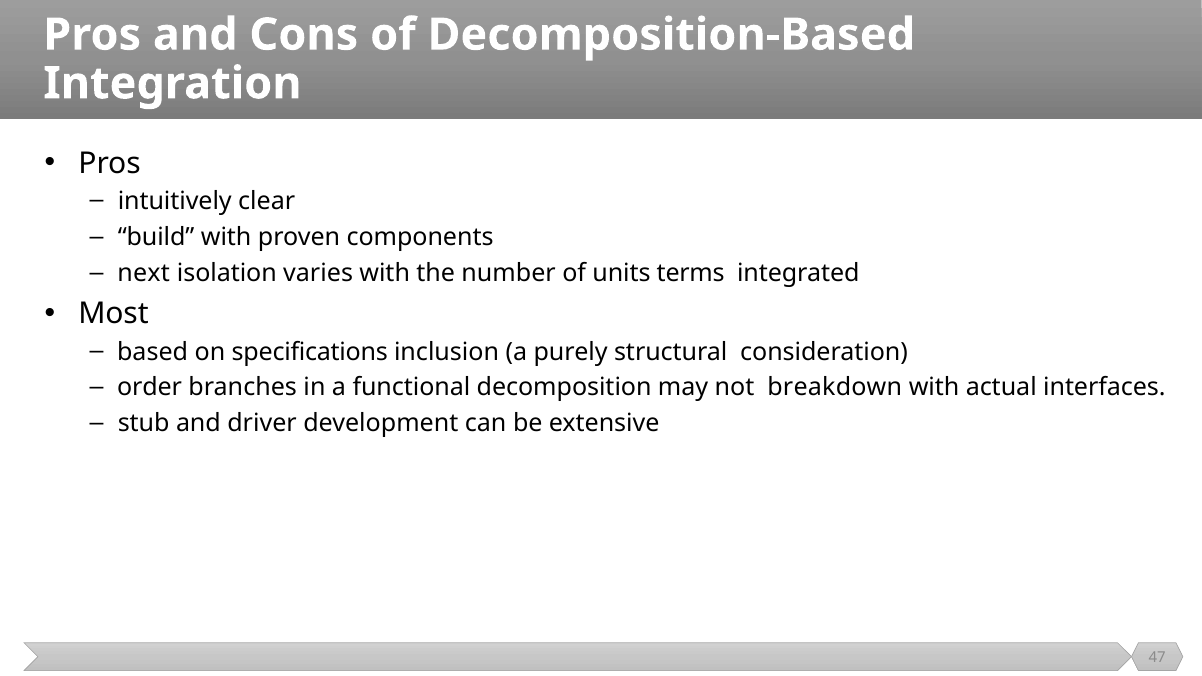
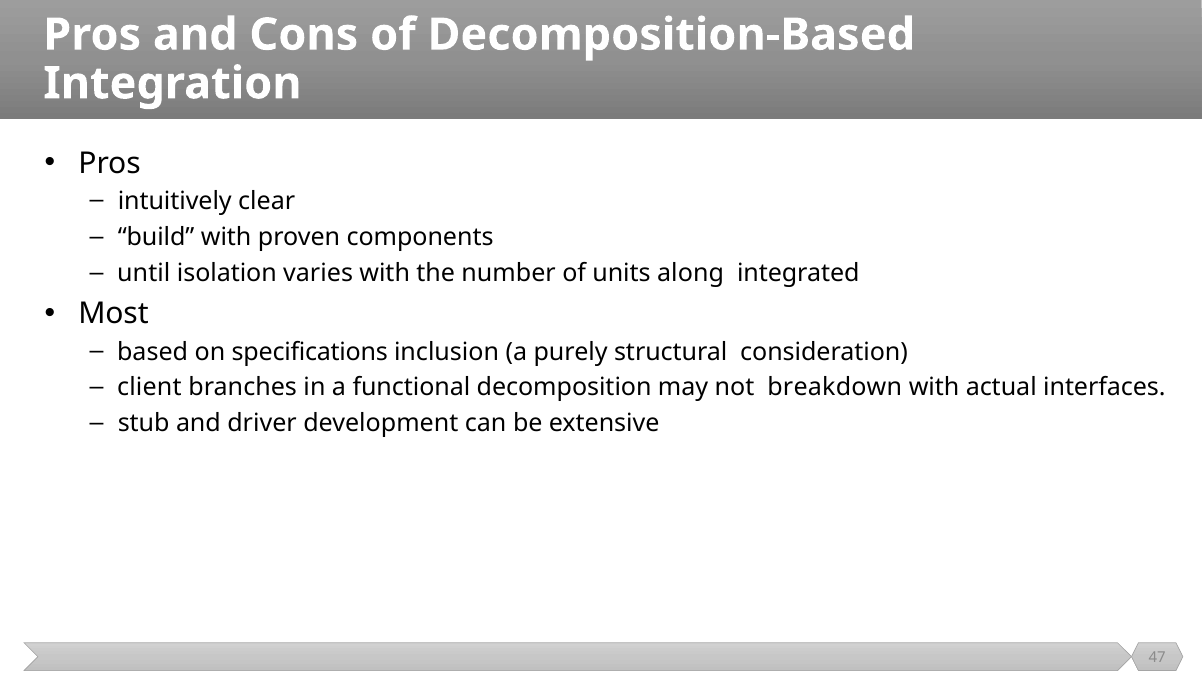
next: next -> until
terms: terms -> along
order: order -> client
